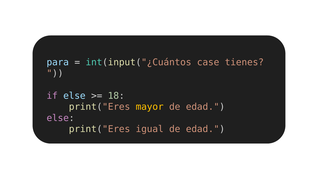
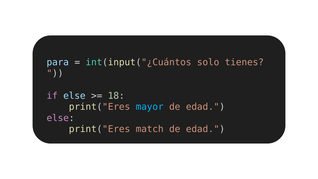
case: case -> solo
mayor colour: yellow -> light blue
igual: igual -> match
